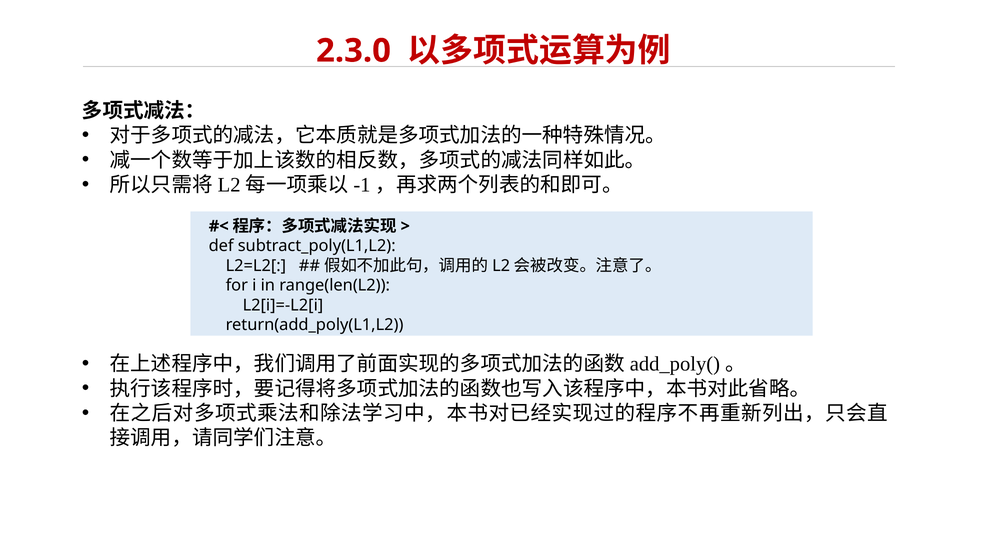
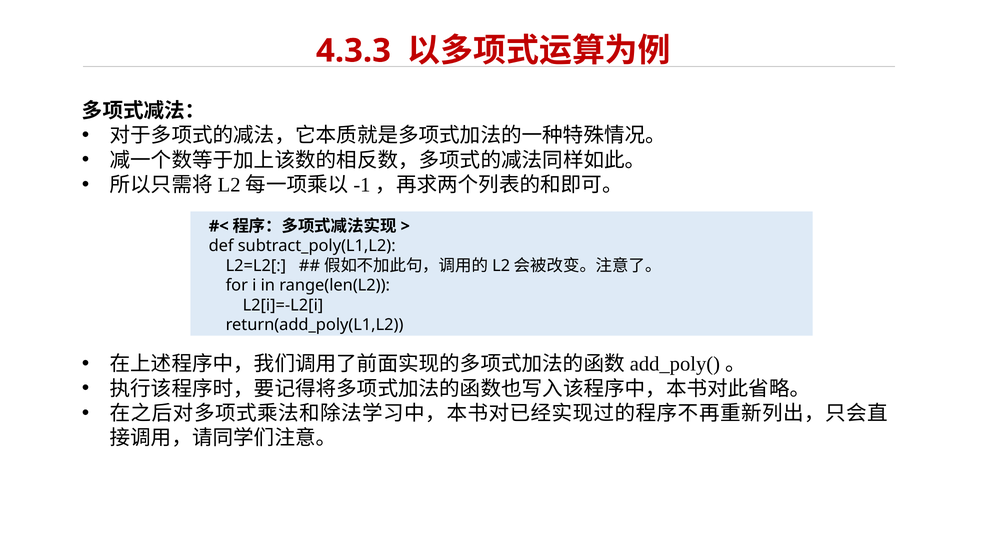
2.3.0: 2.3.0 -> 4.3.3
